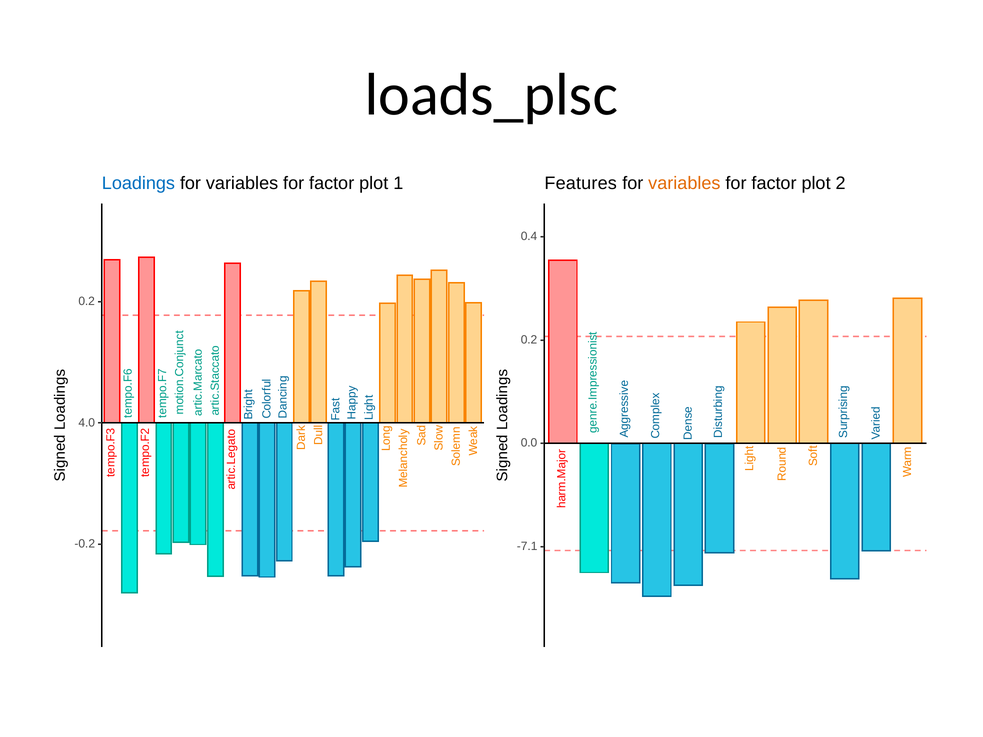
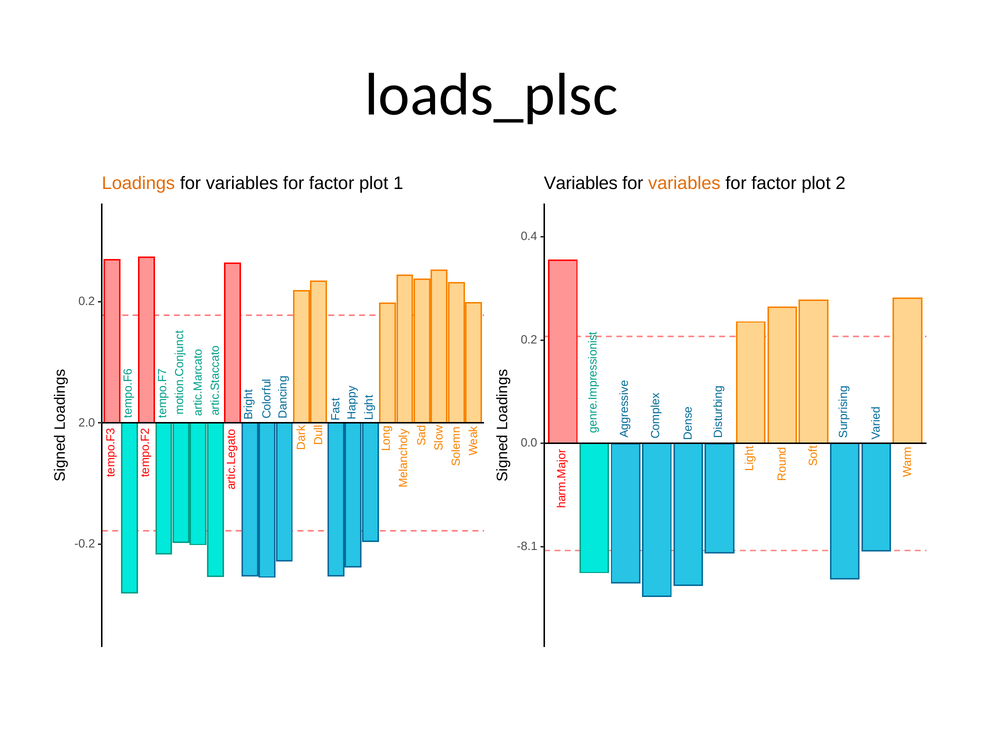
Loadings colour: blue -> orange
Features at (581, 183): Features -> Variables
4.0: 4.0 -> 2.0
-7.1: -7.1 -> -8.1
